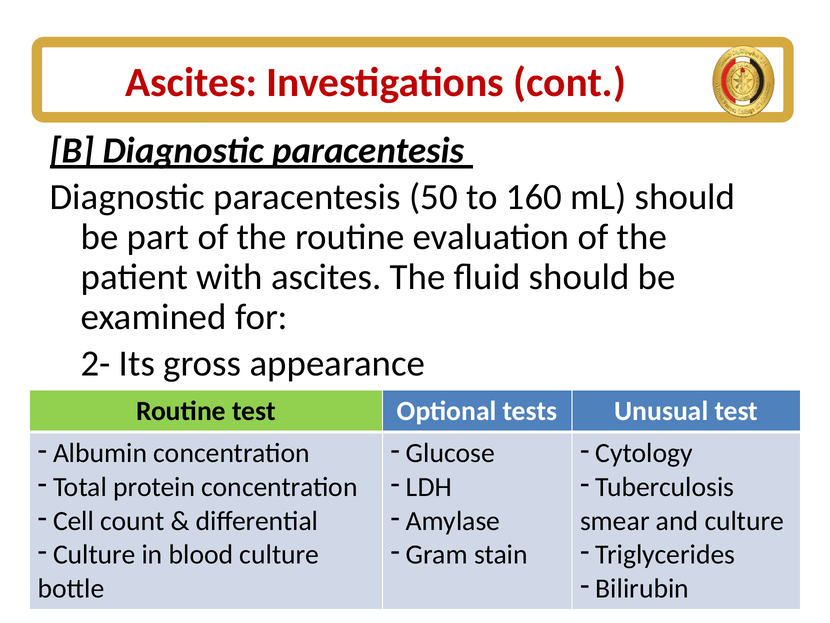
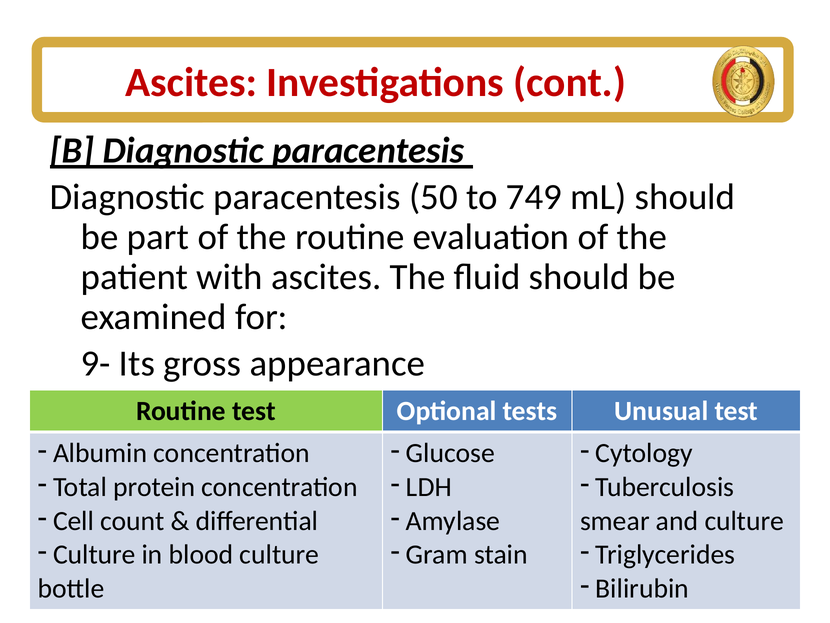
160: 160 -> 749
2- at (96, 363): 2- -> 9-
